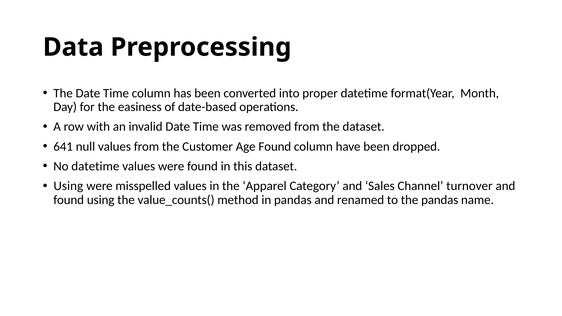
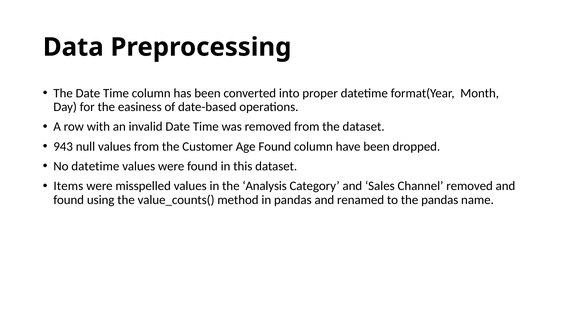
641: 641 -> 943
Using at (68, 186): Using -> Items
Apparel: Apparel -> Analysis
Channel turnover: turnover -> removed
